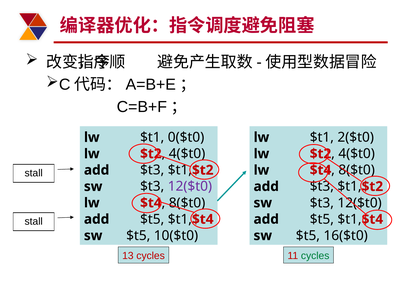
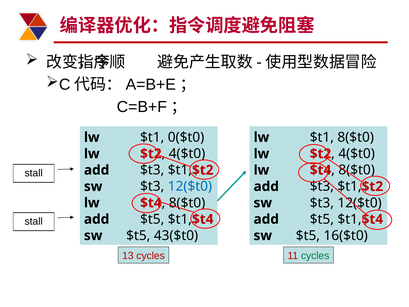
$t1 2($t0: 2($t0 -> 8($t0
12($t0 at (190, 186) colour: purple -> blue
10($t0: 10($t0 -> 43($t0
